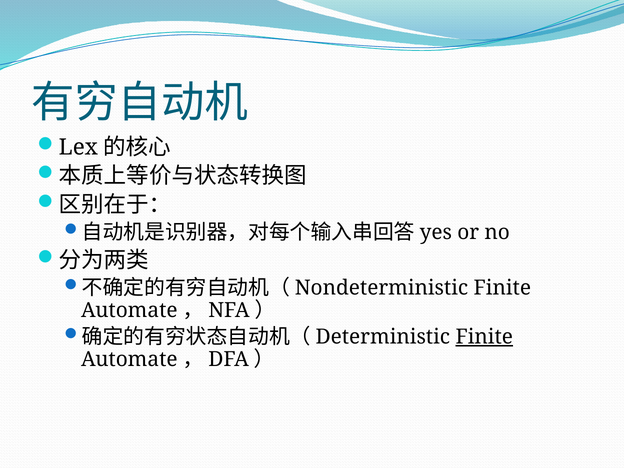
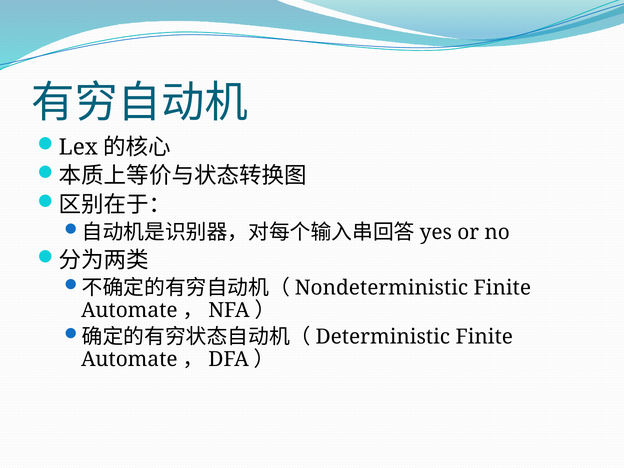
Finite at (484, 337) underline: present -> none
